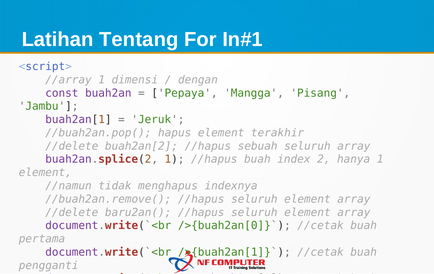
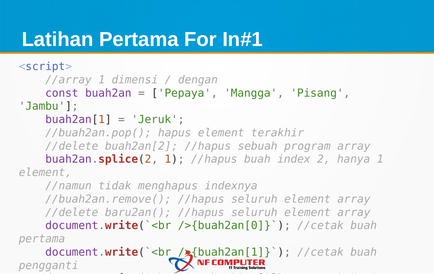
Latihan Tentang: Tentang -> Pertama
sebuah seluruh: seluruh -> program
